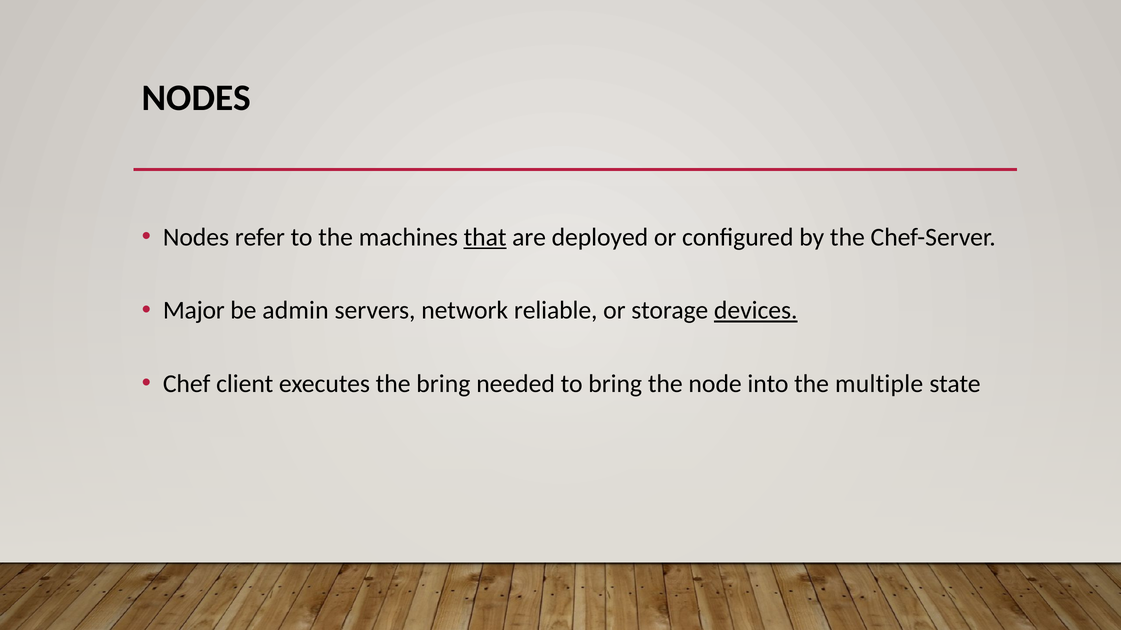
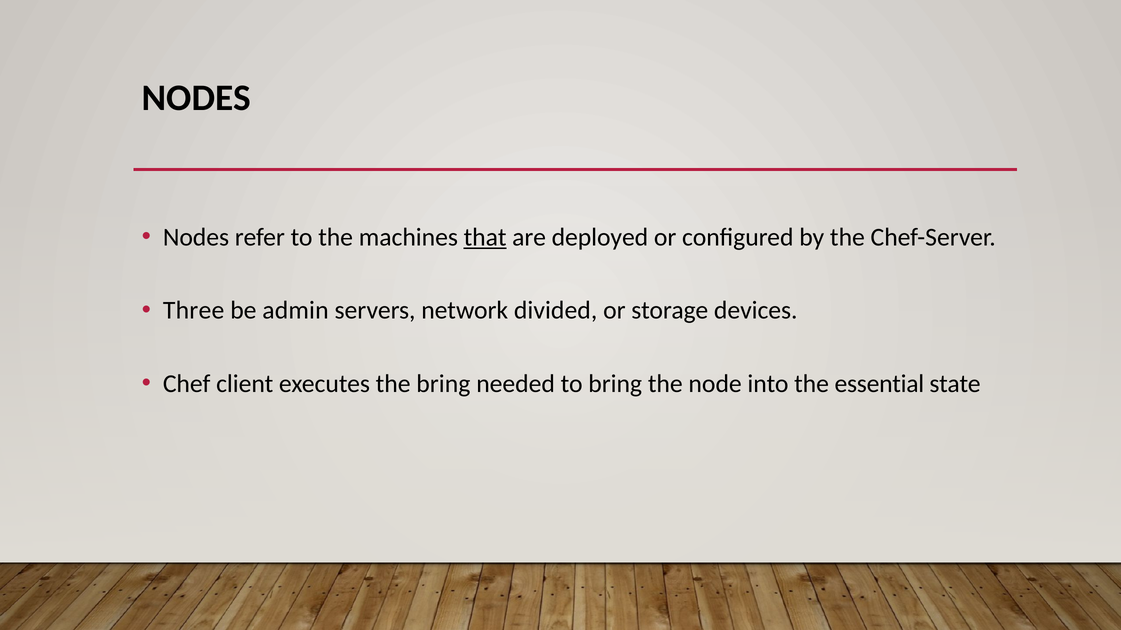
Major: Major -> Three
reliable: reliable -> divided
devices underline: present -> none
multiple: multiple -> essential
